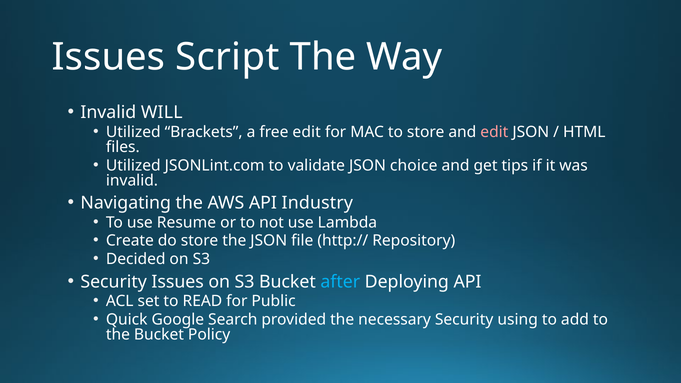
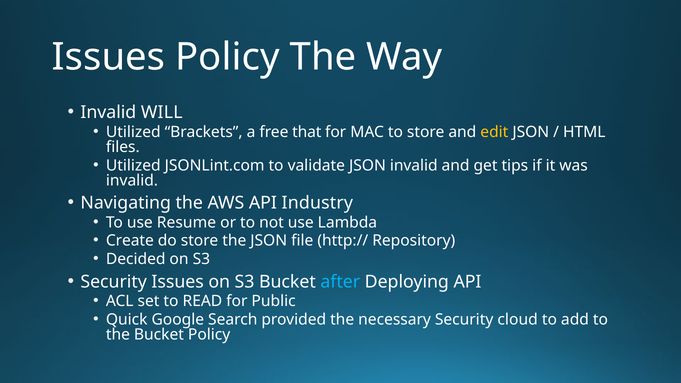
Issues Script: Script -> Policy
free edit: edit -> that
edit at (494, 132) colour: pink -> yellow
JSON choice: choice -> invalid
using: using -> cloud
